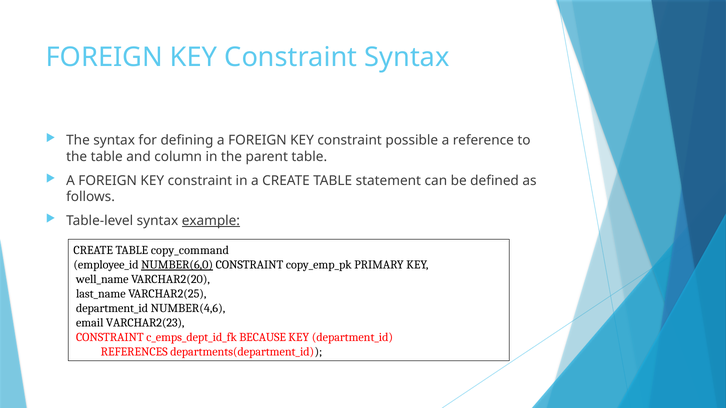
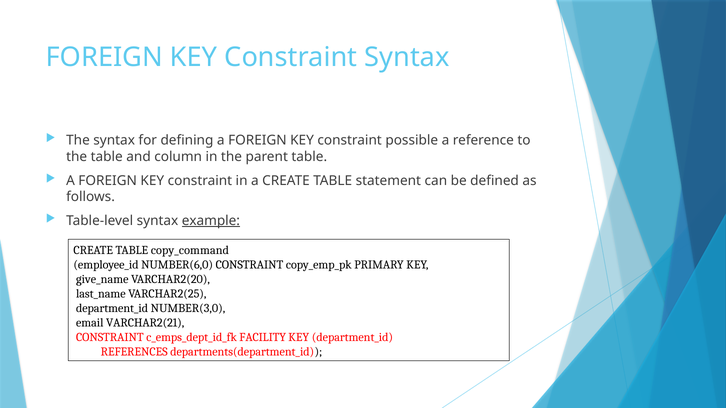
NUMBER(6,0 underline: present -> none
well_name: well_name -> give_name
NUMBER(4,6: NUMBER(4,6 -> NUMBER(3,0
VARCHAR2(23: VARCHAR2(23 -> VARCHAR2(21
BECAUSE: BECAUSE -> FACILITY
